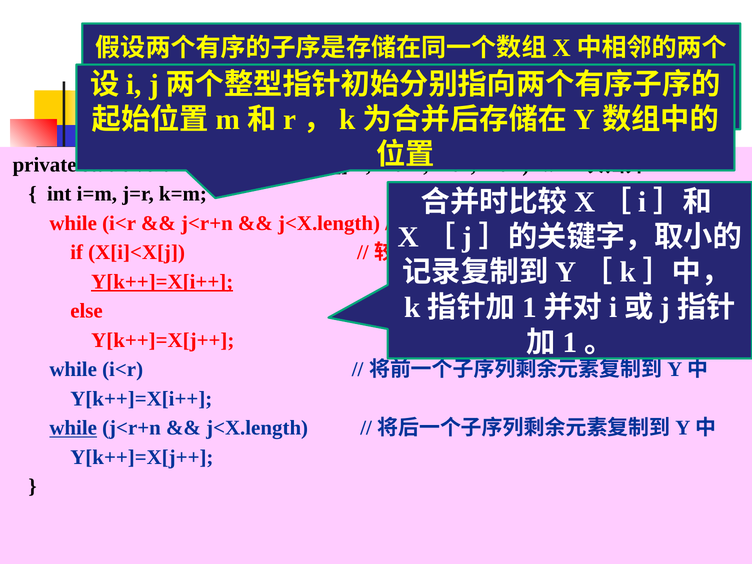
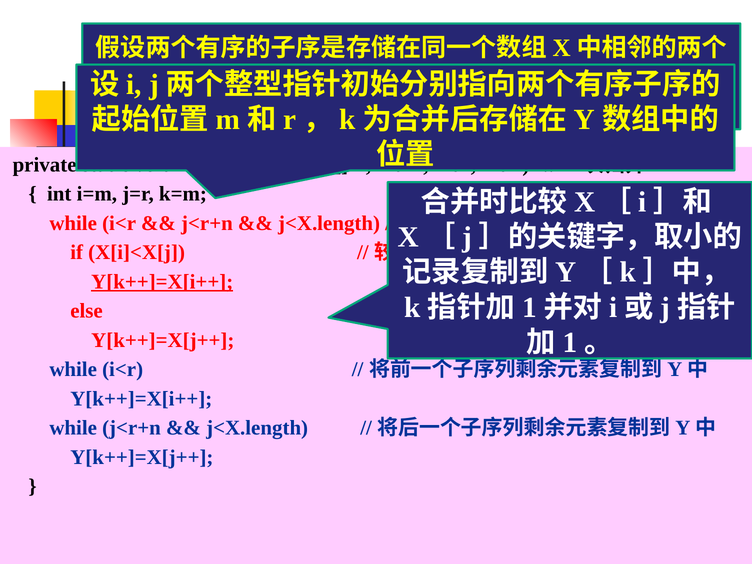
while at (73, 428) underline: present -> none
